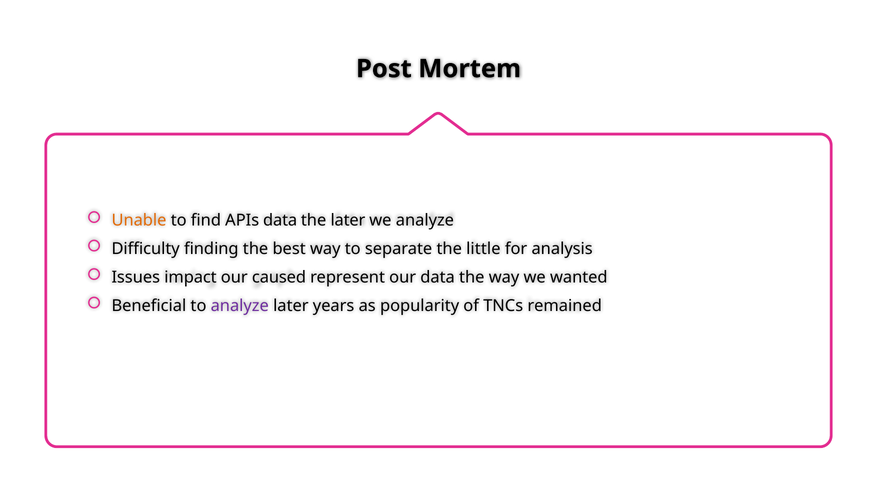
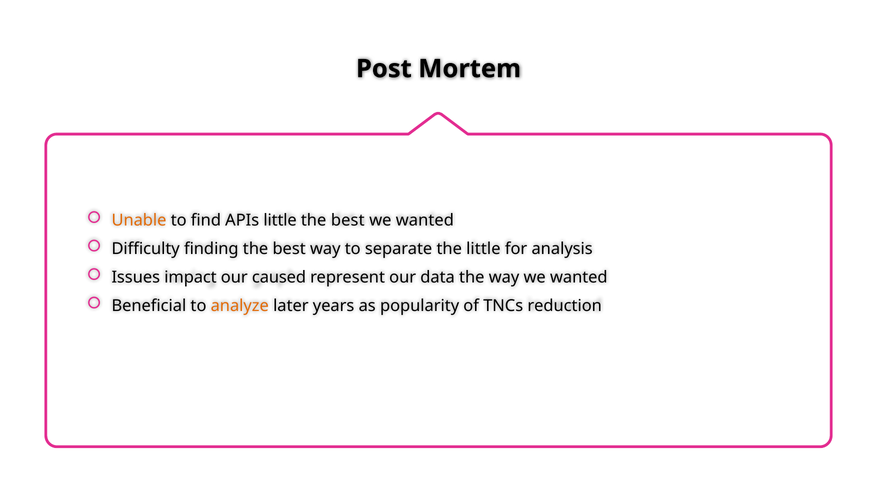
APIs data: data -> little
later at (348, 220): later -> best
analyze at (425, 220): analyze -> wanted
analyze at (240, 306) colour: purple -> orange
remained: remained -> reduction
